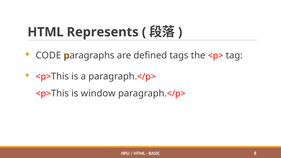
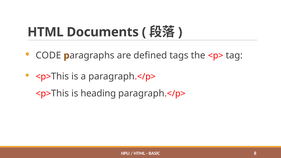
Represents: Represents -> Documents
window: window -> heading
